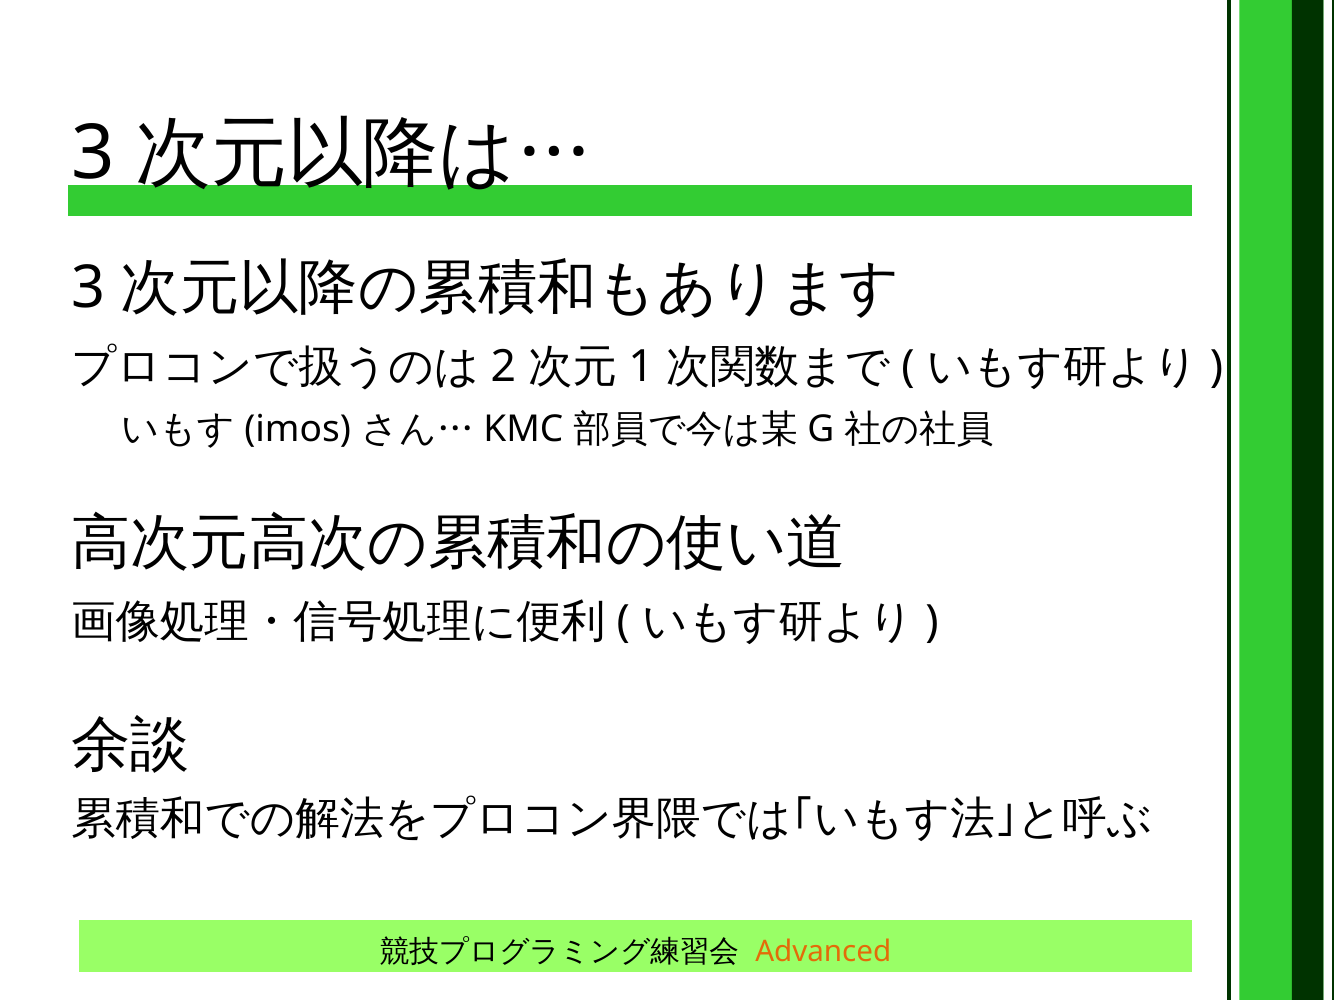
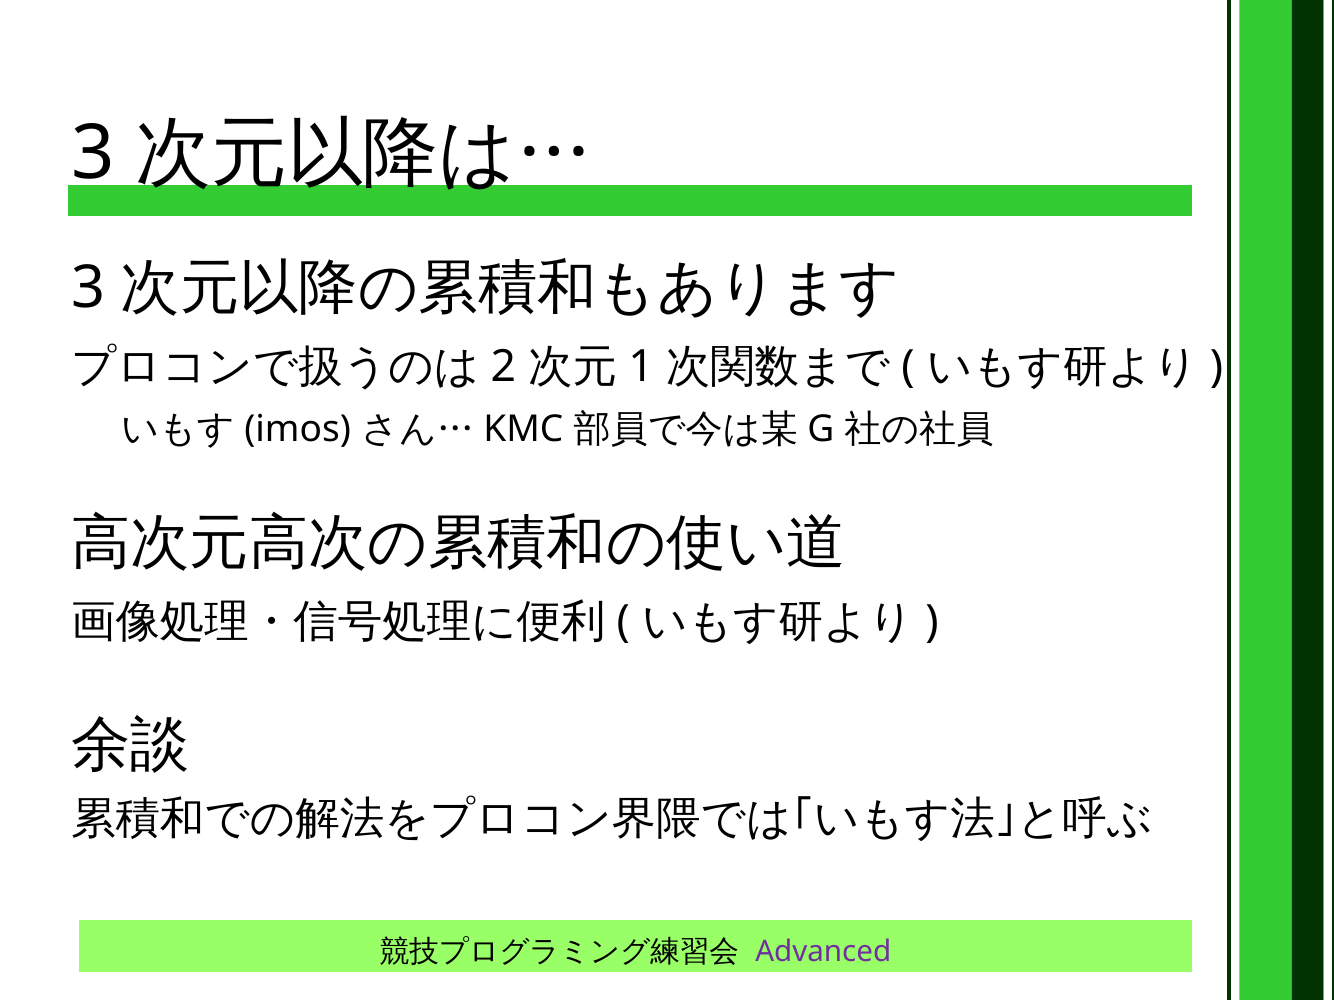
Advanced colour: orange -> purple
